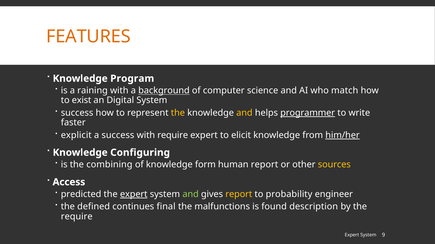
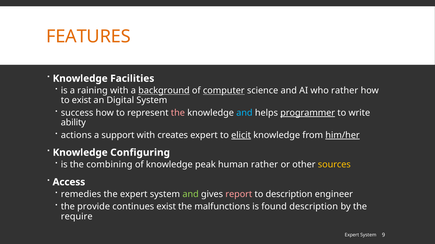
Program: Program -> Facilities
computer underline: none -> present
who match: match -> rather
the at (178, 113) colour: yellow -> pink
and at (244, 113) colour: yellow -> light blue
faster: faster -> ability
explicit: explicit -> actions
a success: success -> support
with require: require -> creates
elicit underline: none -> present
form: form -> peak
human report: report -> rather
predicted: predicted -> remedies
expert at (134, 195) underline: present -> none
report at (239, 195) colour: yellow -> pink
to probability: probability -> description
defined: defined -> provide
continues final: final -> exist
